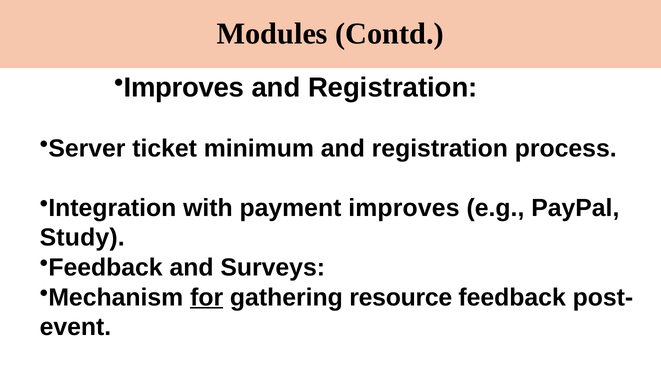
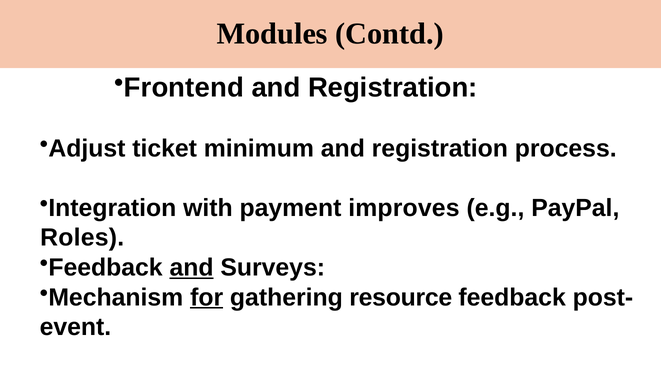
Improves at (184, 88): Improves -> Frontend
Server: Server -> Adjust
Study: Study -> Roles
and at (192, 267) underline: none -> present
